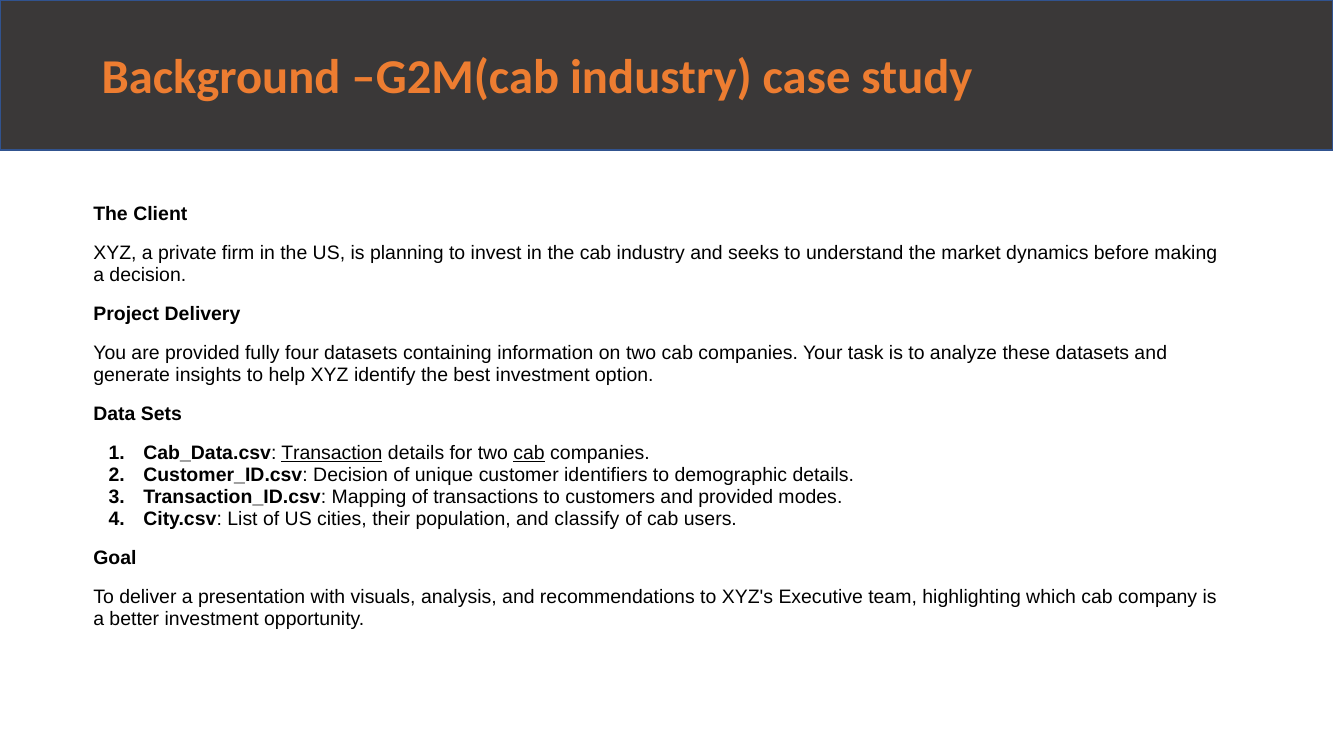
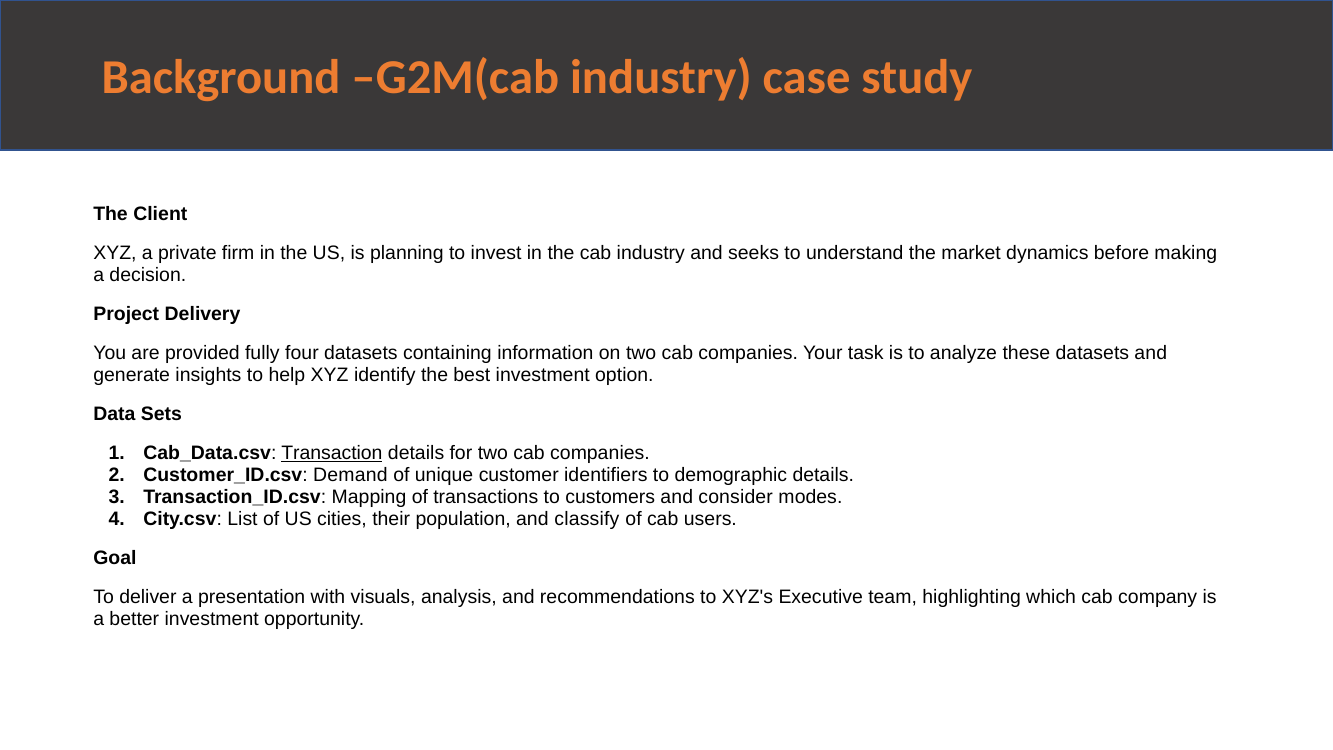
cab at (529, 453) underline: present -> none
Customer_ID.csv Decision: Decision -> Demand
and provided: provided -> consider
